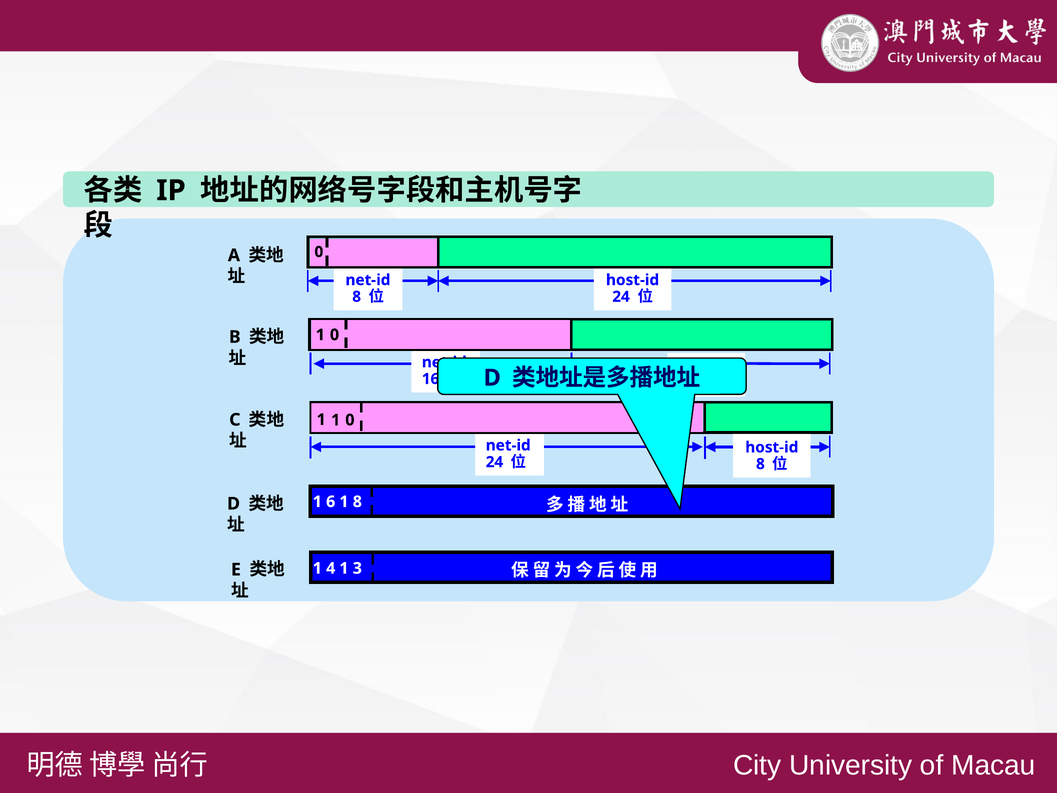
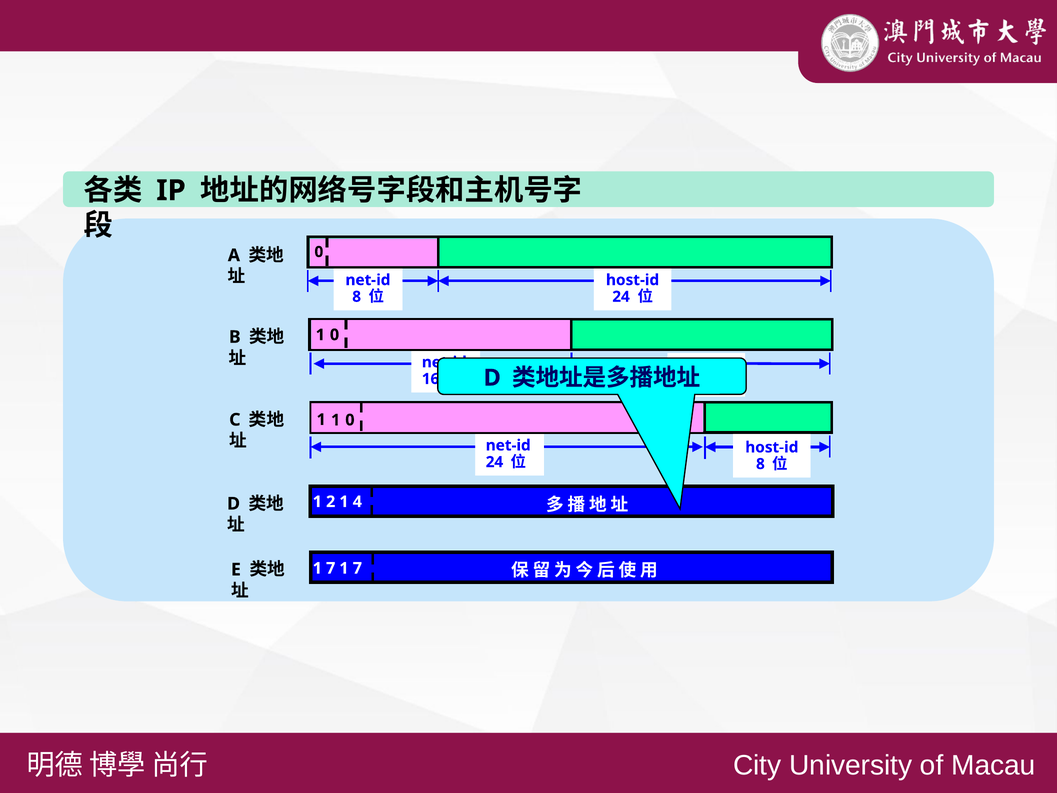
6: 6 -> 2
1 8: 8 -> 4
4 at (331, 568): 4 -> 7
3 at (357, 568): 3 -> 7
